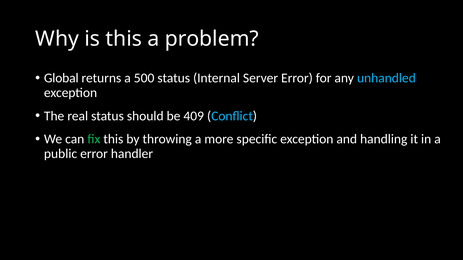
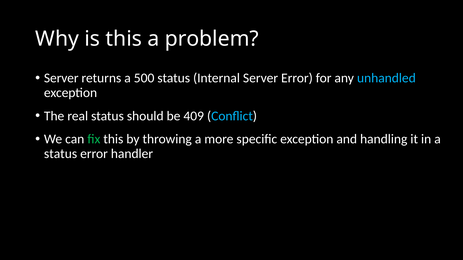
Global at (61, 78): Global -> Server
public at (61, 154): public -> status
